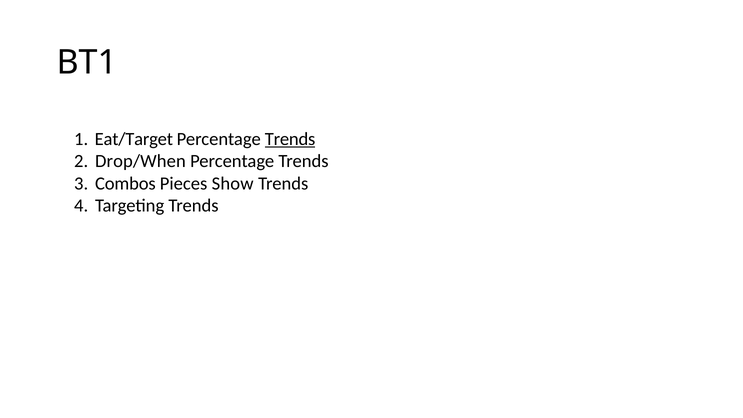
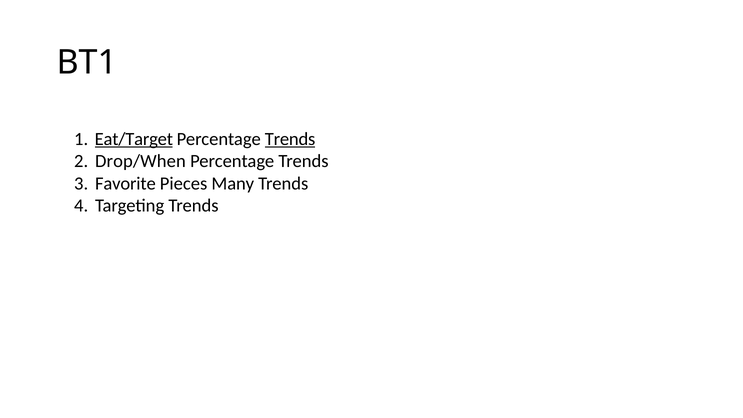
Eat/Target underline: none -> present
Combos: Combos -> Favorite
Show: Show -> Many
